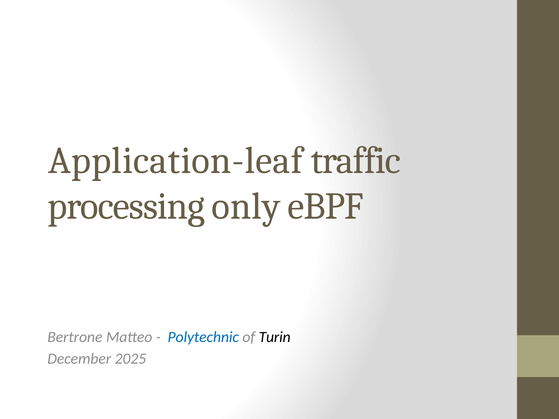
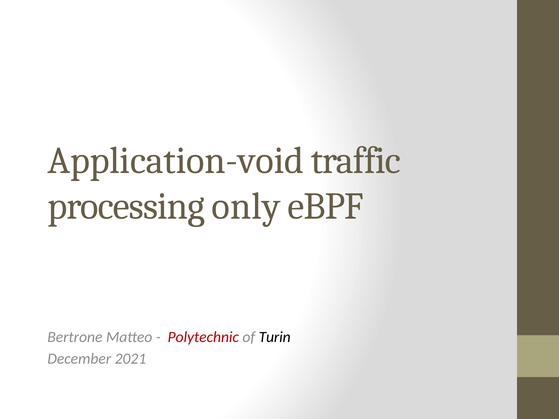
Application-leaf: Application-leaf -> Application-void
Polytechnic colour: blue -> red
2025: 2025 -> 2021
